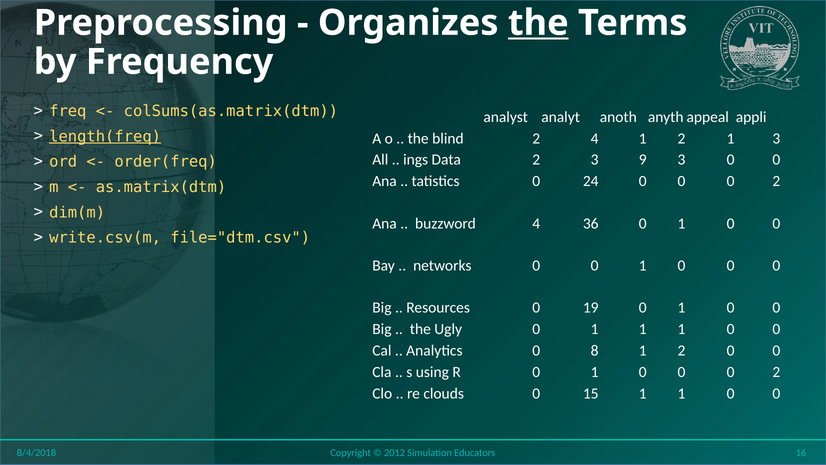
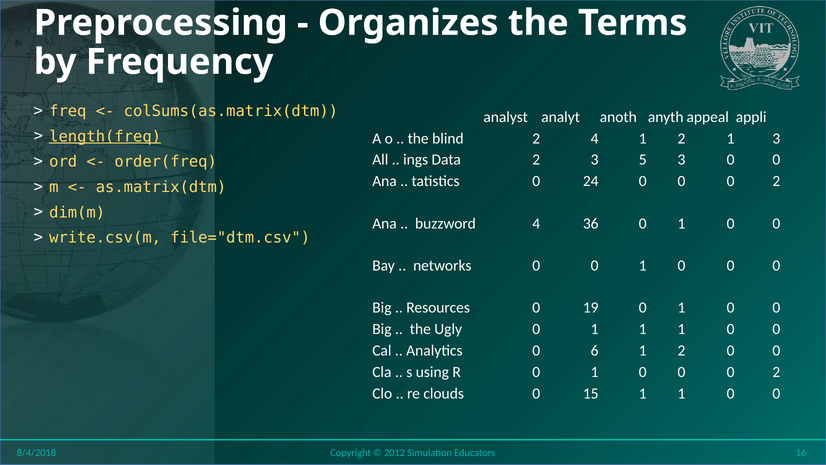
the at (538, 23) underline: present -> none
9: 9 -> 5
8: 8 -> 6
